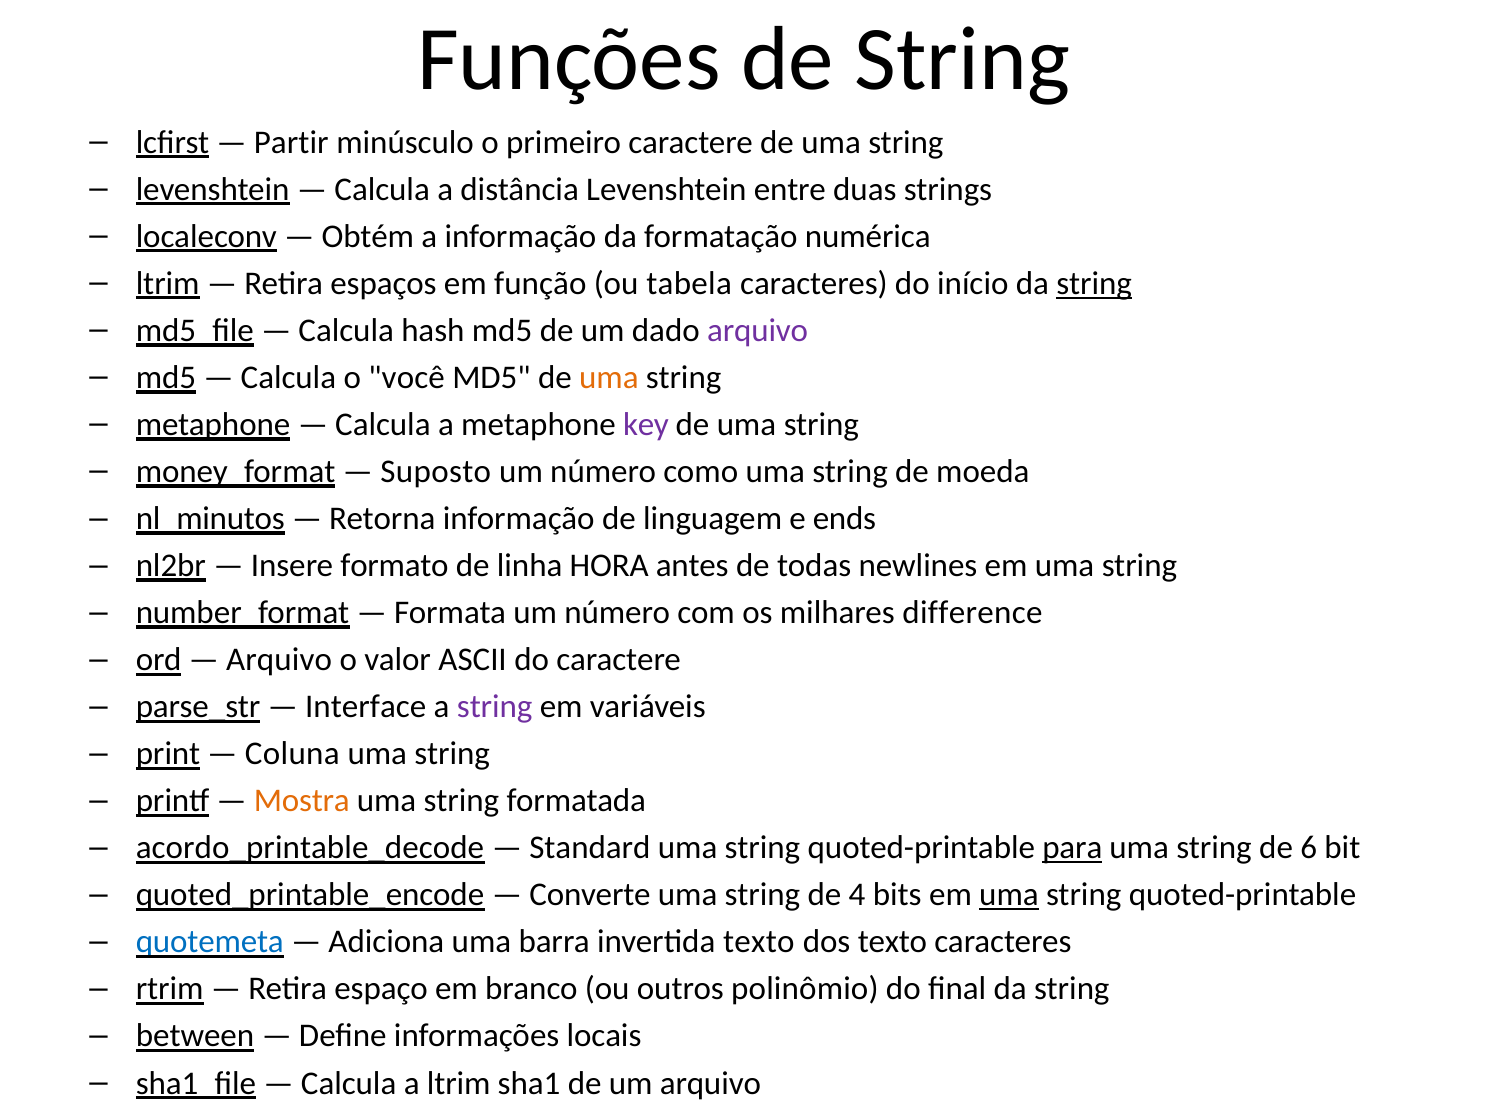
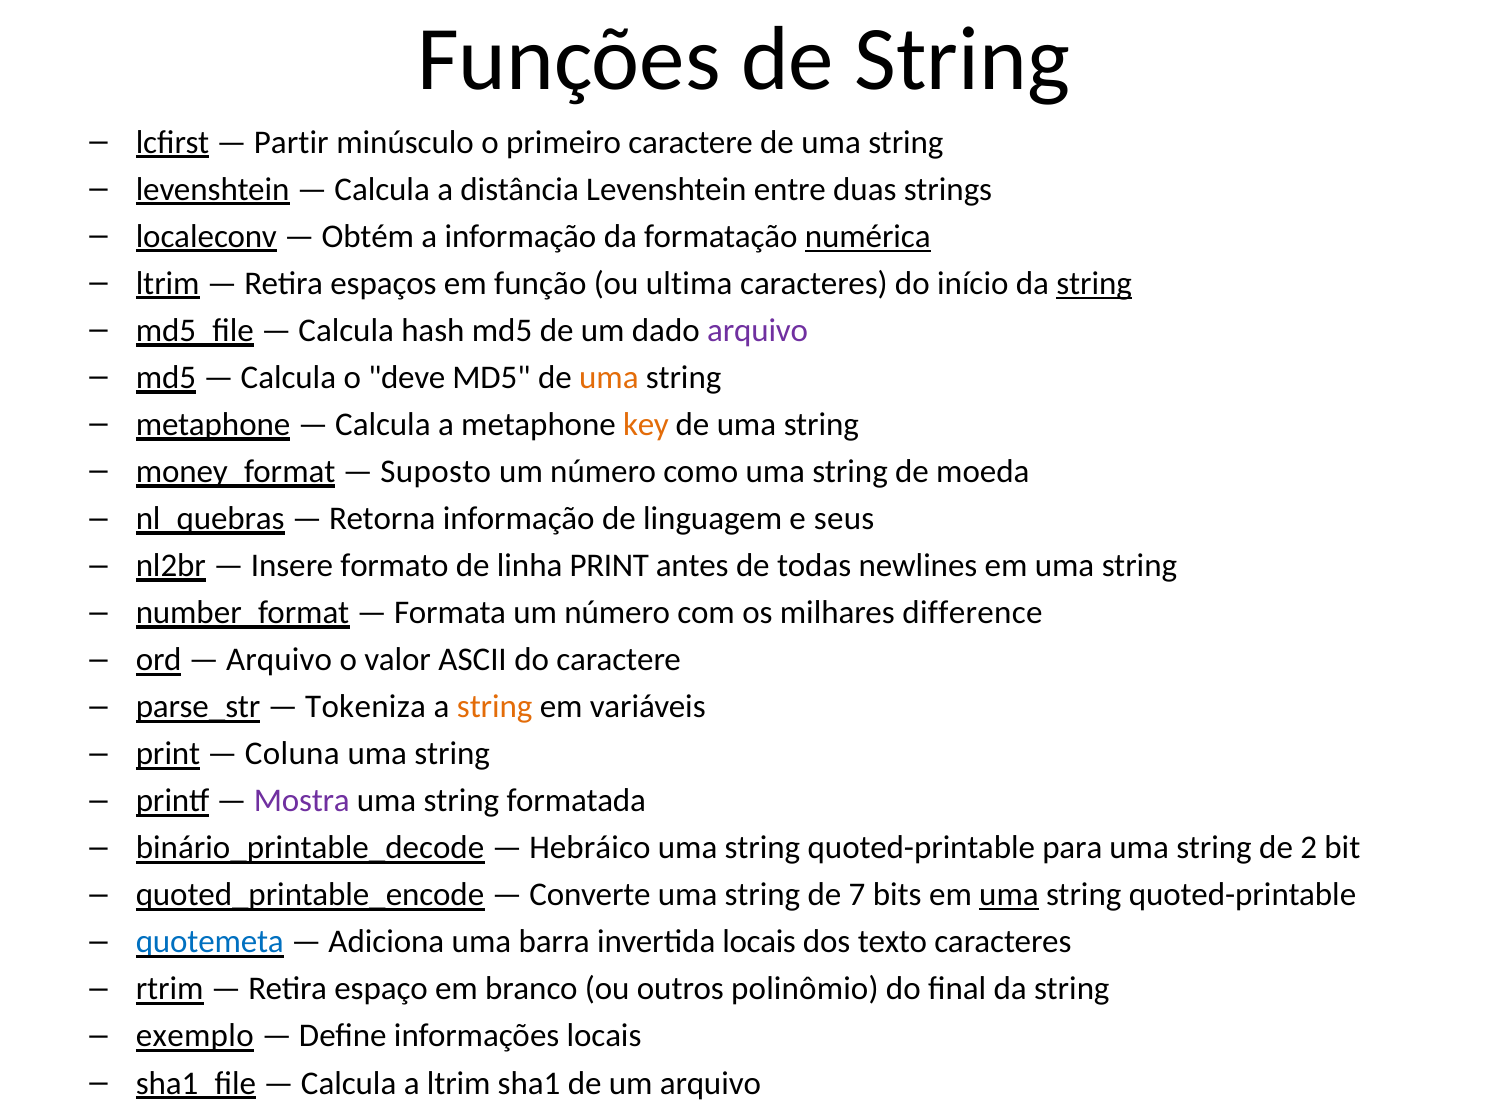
numérica underline: none -> present
tabela: tabela -> ultima
você: você -> deve
key colour: purple -> orange
nl_minutos: nl_minutos -> nl_quebras
ends: ends -> seus
linha HORA: HORA -> PRINT
Interface: Interface -> Tokeniza
string at (495, 707) colour: purple -> orange
Mostra colour: orange -> purple
acordo_printable_decode: acordo_printable_decode -> binário_printable_decode
Standard: Standard -> Hebráico
para underline: present -> none
6: 6 -> 2
4: 4 -> 7
invertida texto: texto -> locais
between: between -> exemplo
